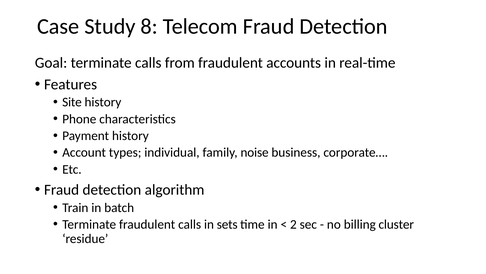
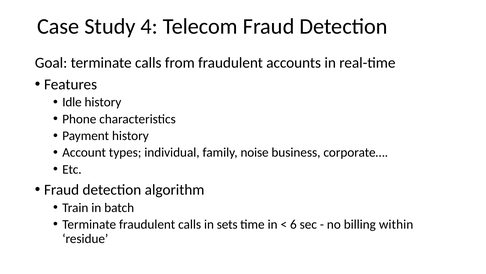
8: 8 -> 4
Site: Site -> Idle
2: 2 -> 6
cluster: cluster -> within
